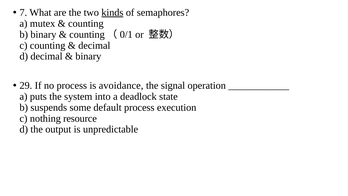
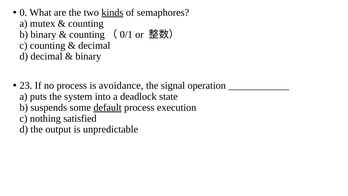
7: 7 -> 0
29: 29 -> 23
default underline: none -> present
resource: resource -> satisfied
